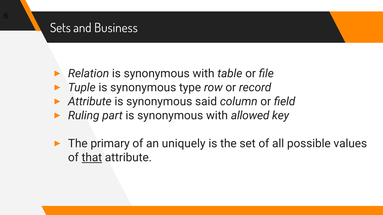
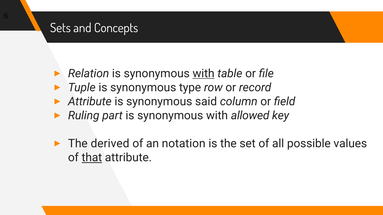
Business: Business -> Concepts
with at (204, 74) underline: none -> present
primary: primary -> derived
uniquely: uniquely -> notation
